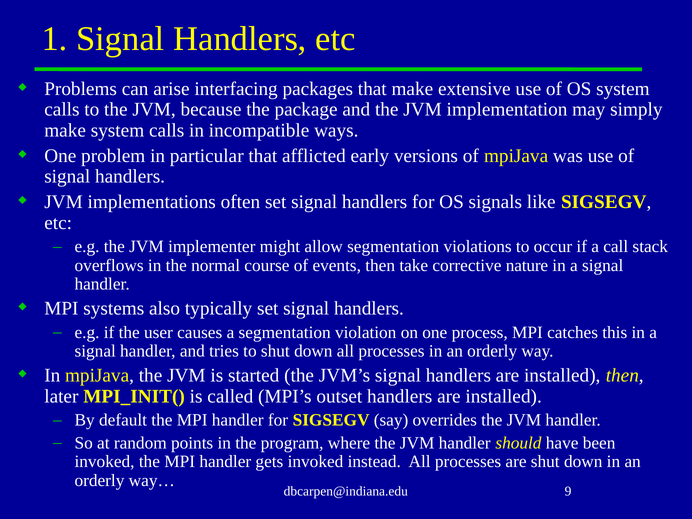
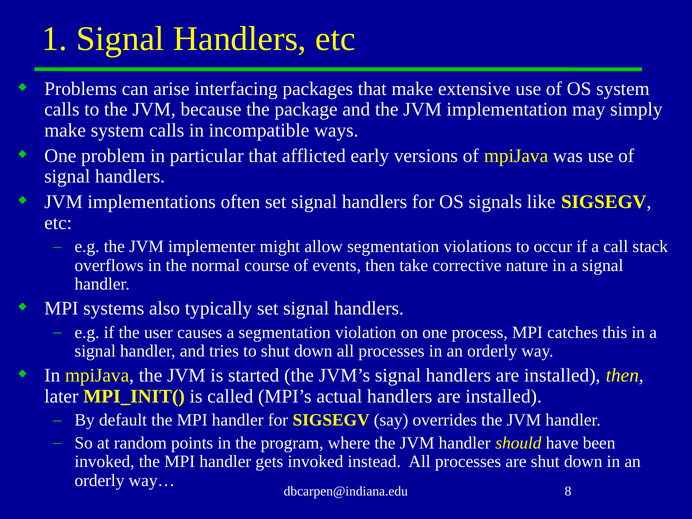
outset: outset -> actual
9: 9 -> 8
